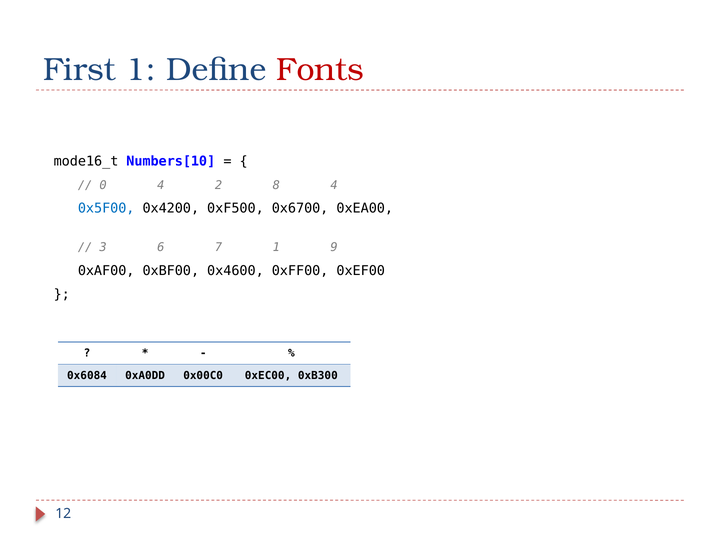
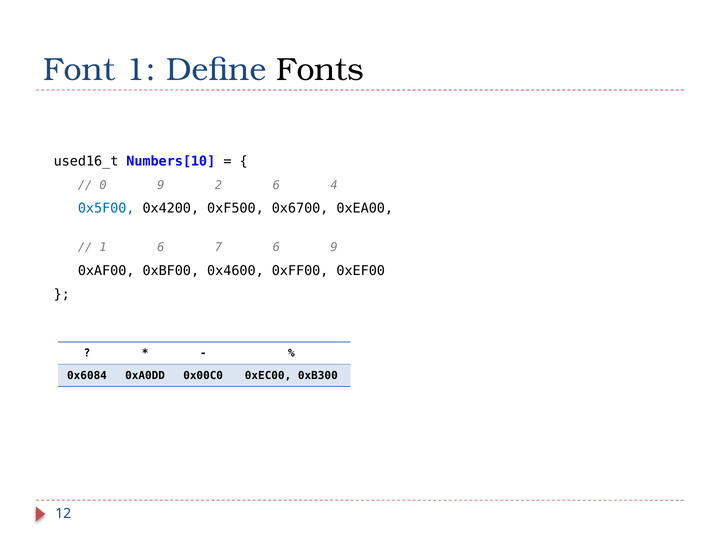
First: First -> Font
Fonts colour: red -> black
mode16_t: mode16_t -> used16_t
0 4: 4 -> 9
2 8: 8 -> 6
3 at (103, 247): 3 -> 1
7 1: 1 -> 6
